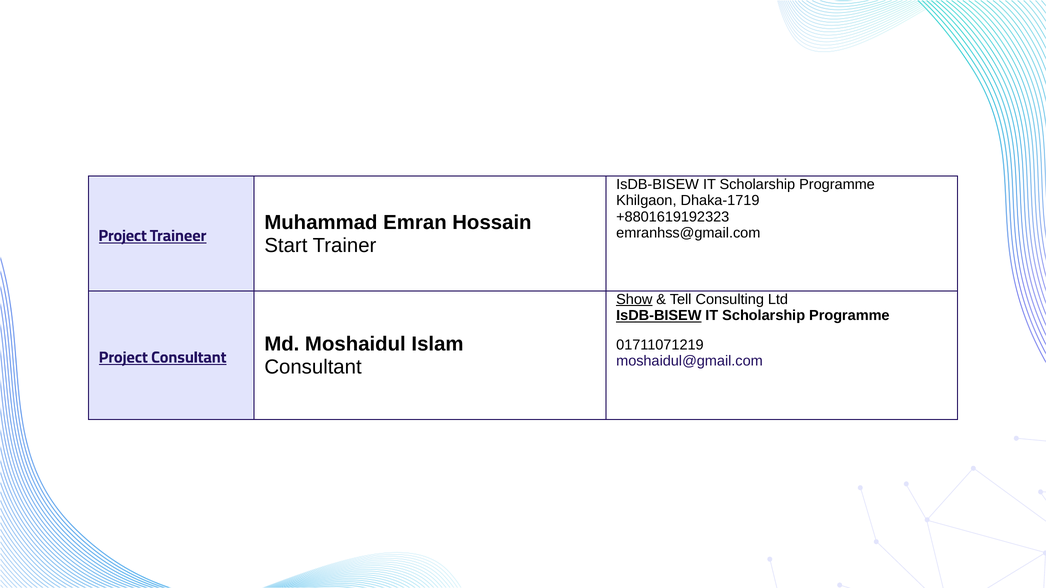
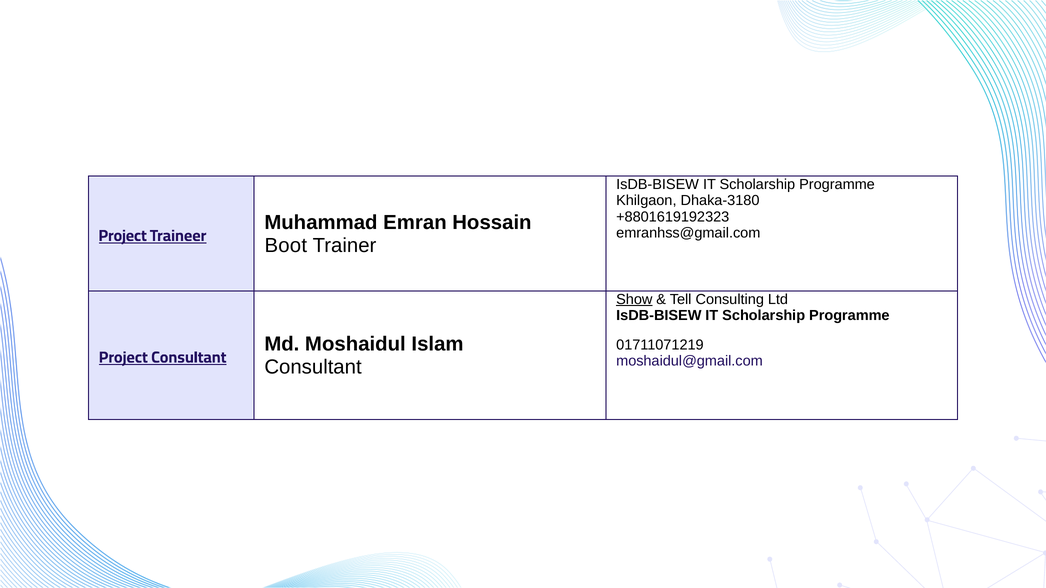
Dhaka-1719: Dhaka-1719 -> Dhaka-3180
Start: Start -> Boot
IsDB-BISEW at (659, 316) underline: present -> none
